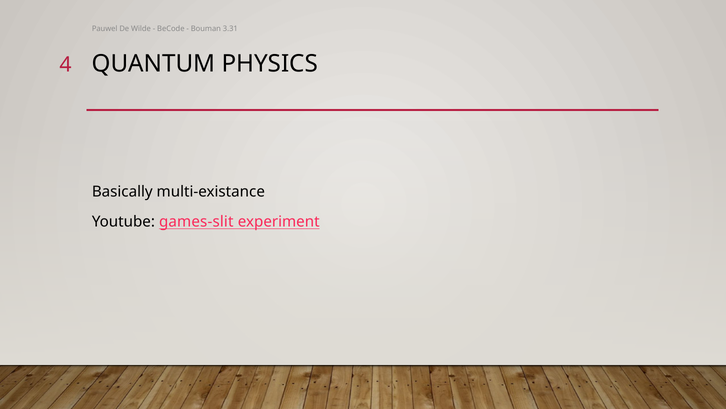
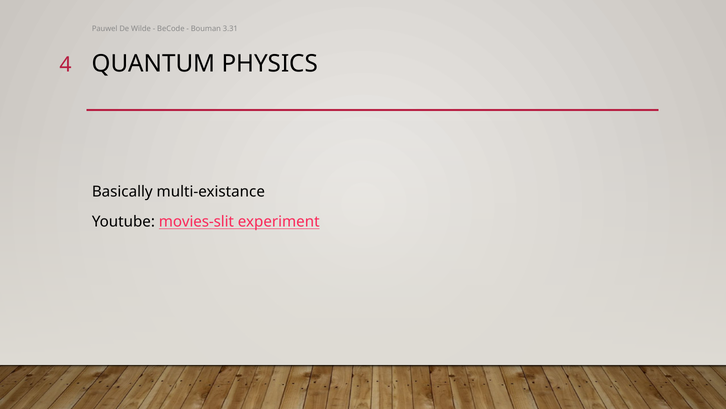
games-slit: games-slit -> movies-slit
